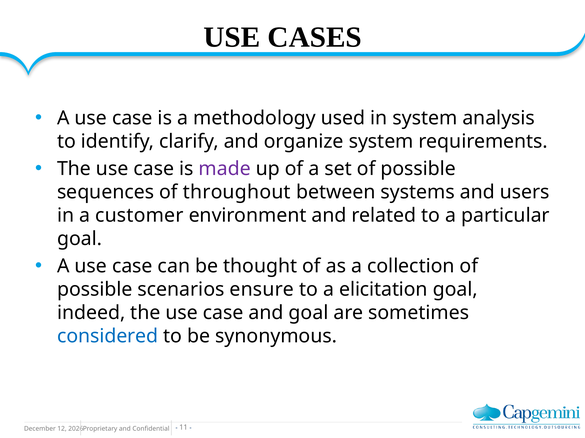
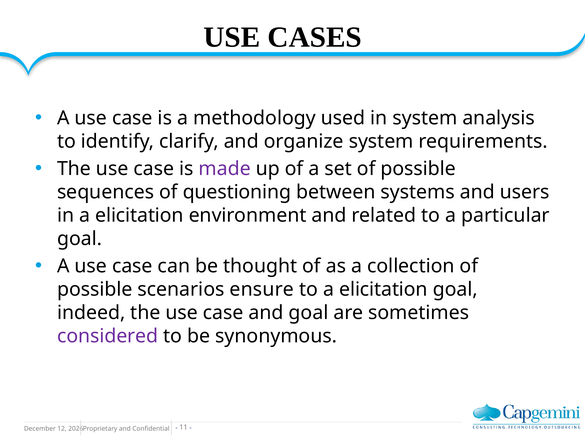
throughout: throughout -> questioning
in a customer: customer -> elicitation
considered colour: blue -> purple
